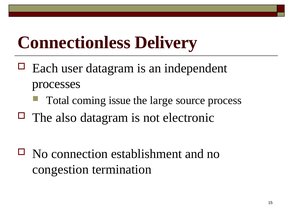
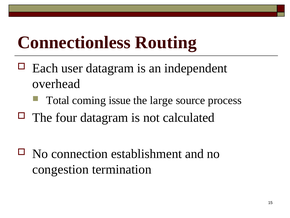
Delivery: Delivery -> Routing
processes: processes -> overhead
also: also -> four
electronic: electronic -> calculated
